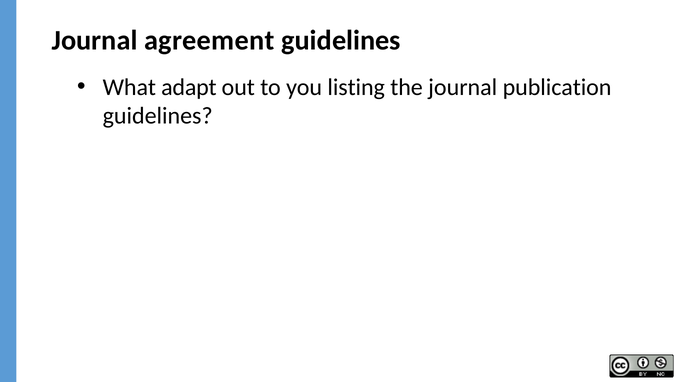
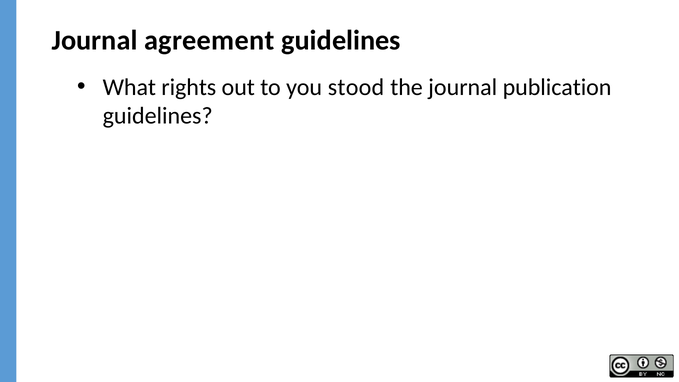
adapt: adapt -> rights
listing: listing -> stood
